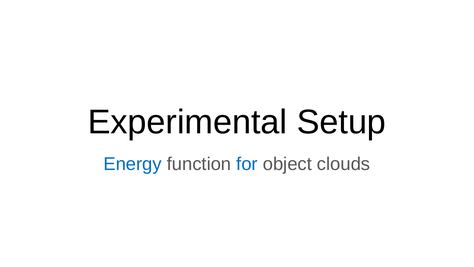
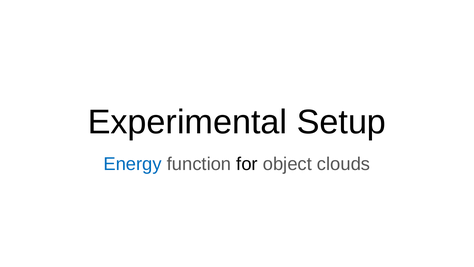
for colour: blue -> black
